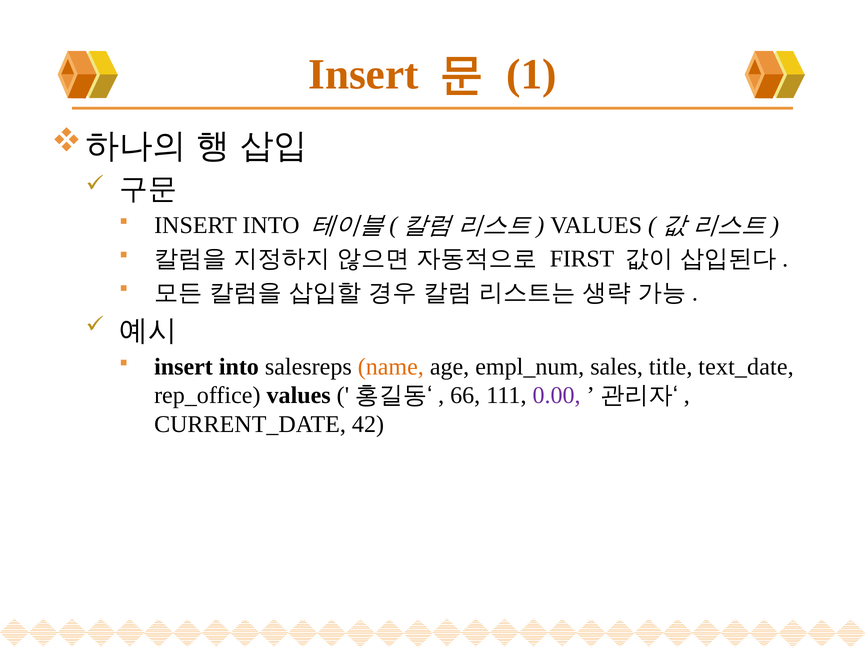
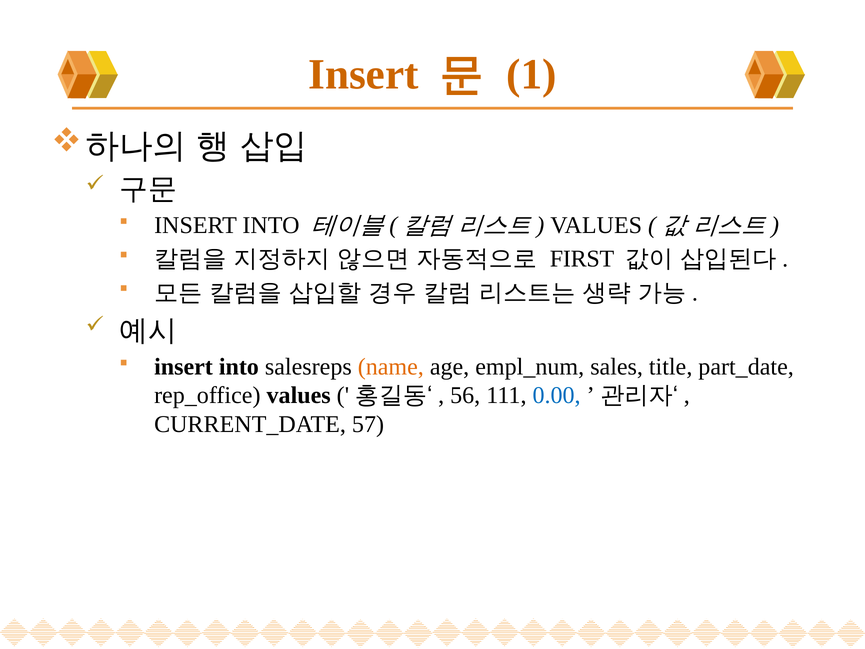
text_date: text_date -> part_date
66: 66 -> 56
0.00 colour: purple -> blue
42: 42 -> 57
